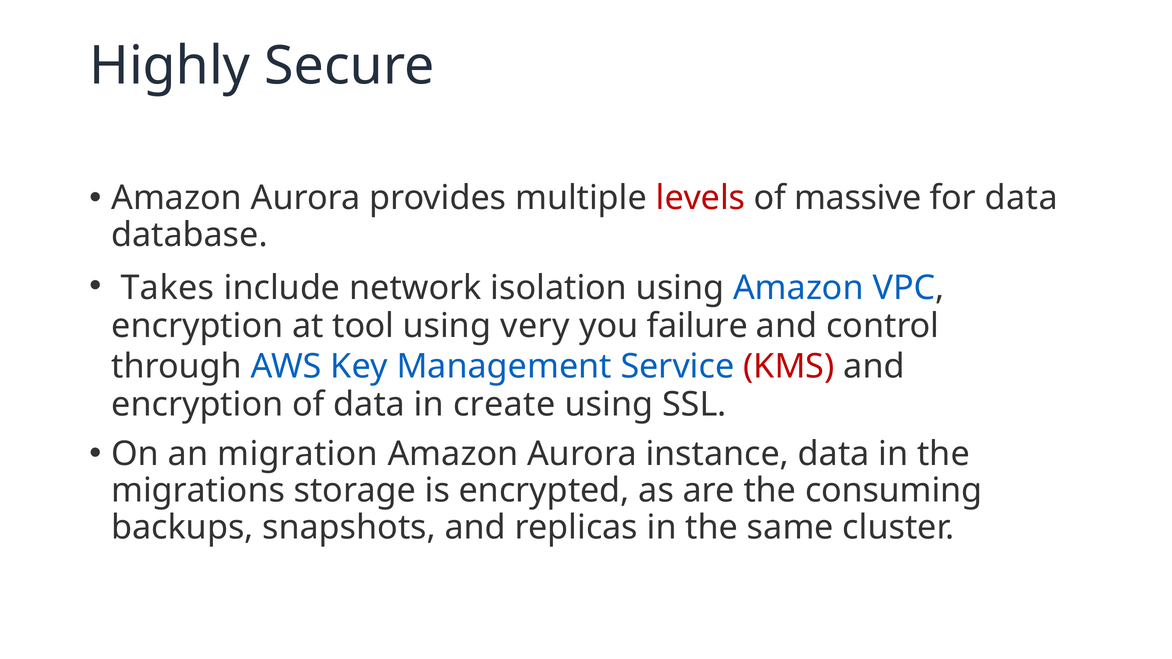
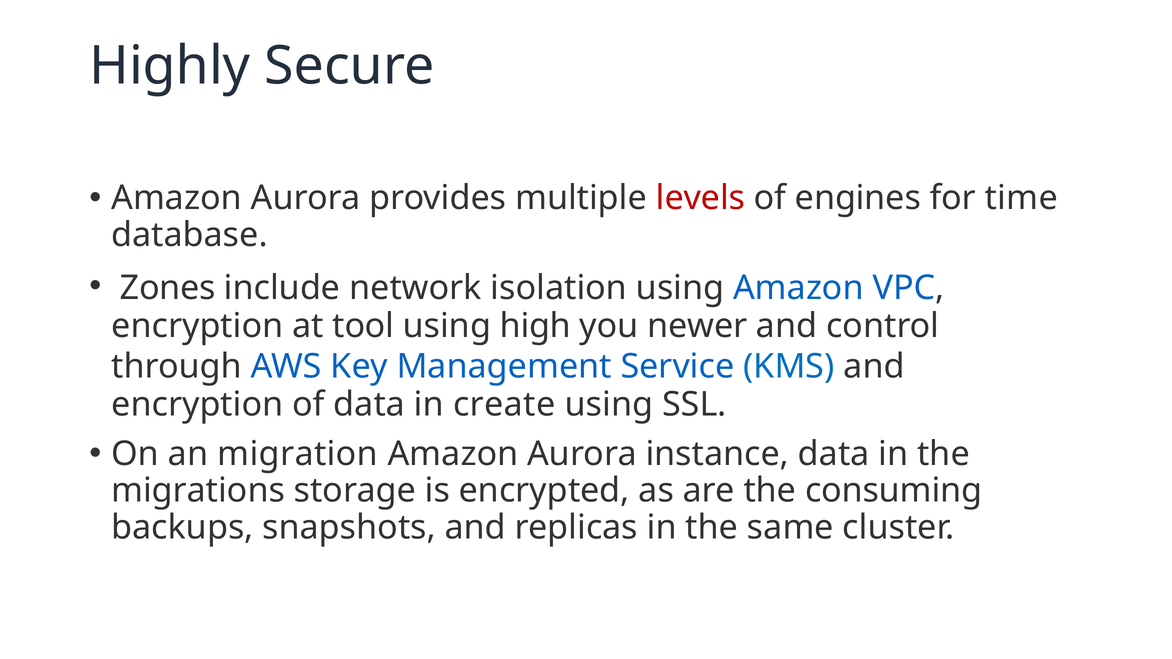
massive: massive -> engines
for data: data -> time
Takes: Takes -> Zones
very: very -> high
failure: failure -> newer
KMS colour: red -> blue
